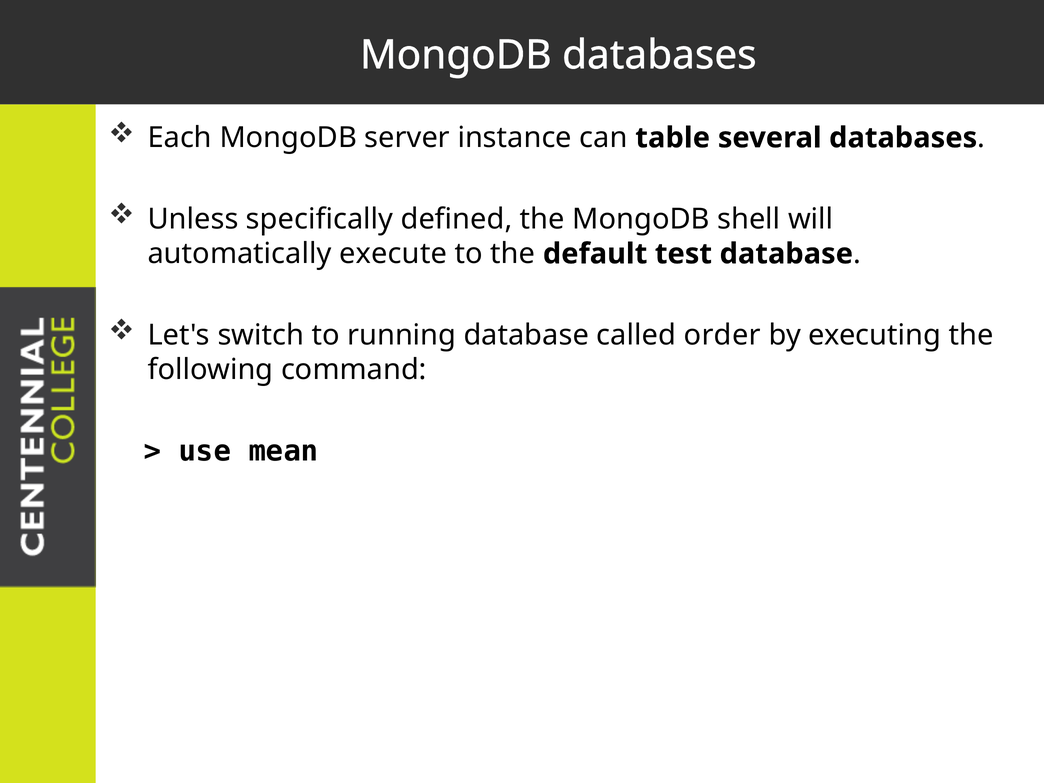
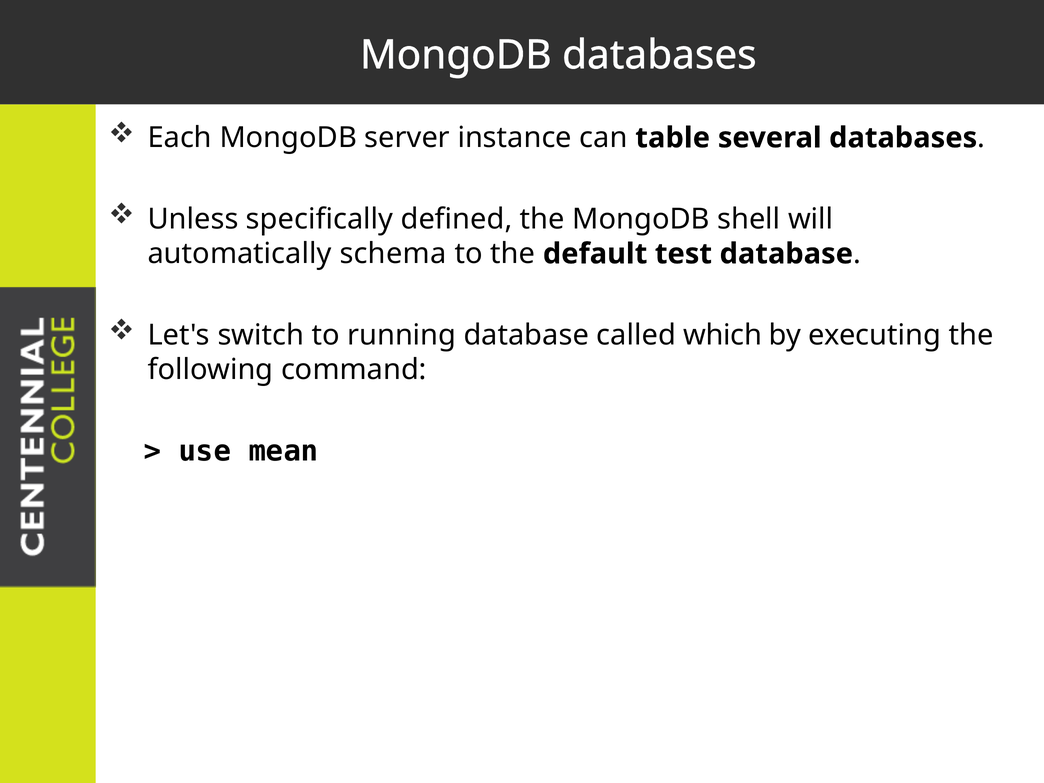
execute: execute -> schema
order: order -> which
